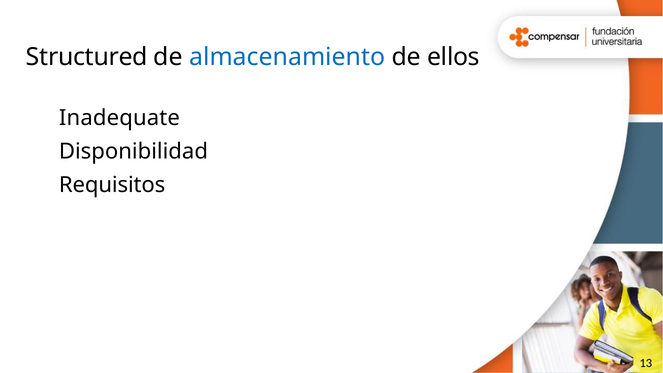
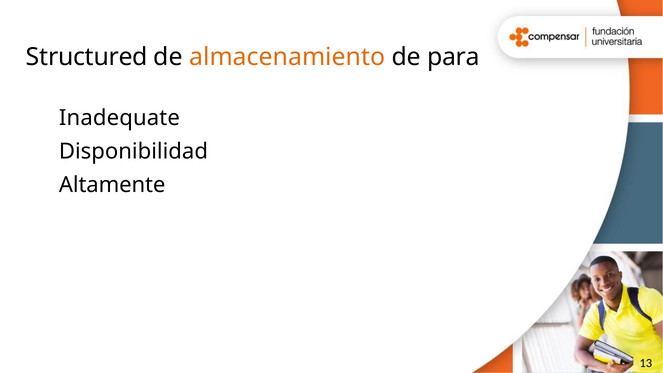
almacenamiento colour: blue -> orange
ellos: ellos -> para
Requisitos: Requisitos -> Altamente
